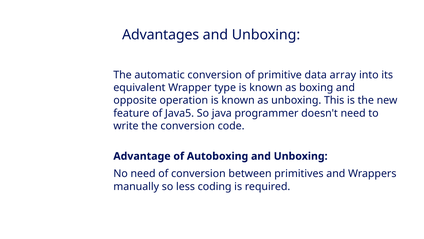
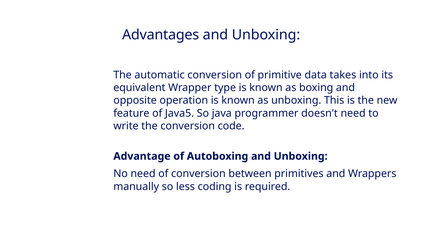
array: array -> takes
